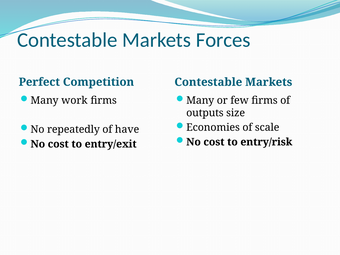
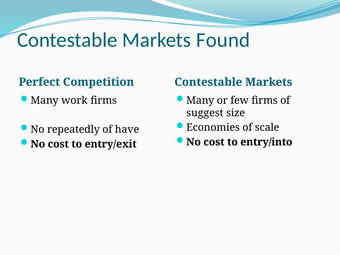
Forces: Forces -> Found
outputs: outputs -> suggest
entry/risk: entry/risk -> entry/into
